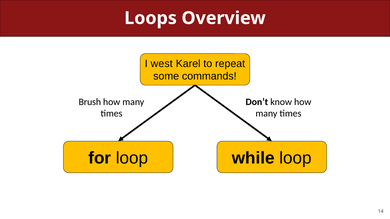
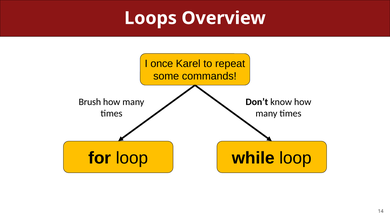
west: west -> once
